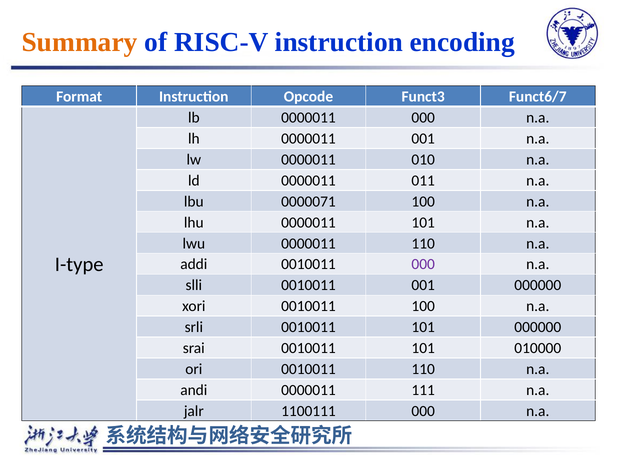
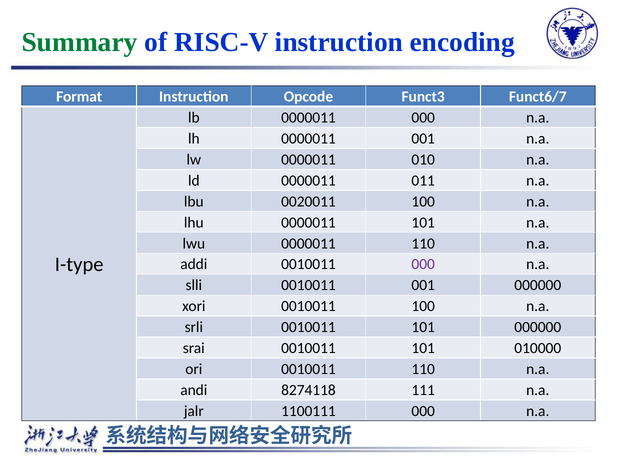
Summary colour: orange -> green
0000071: 0000071 -> 0020011
andi 0000011: 0000011 -> 8274118
